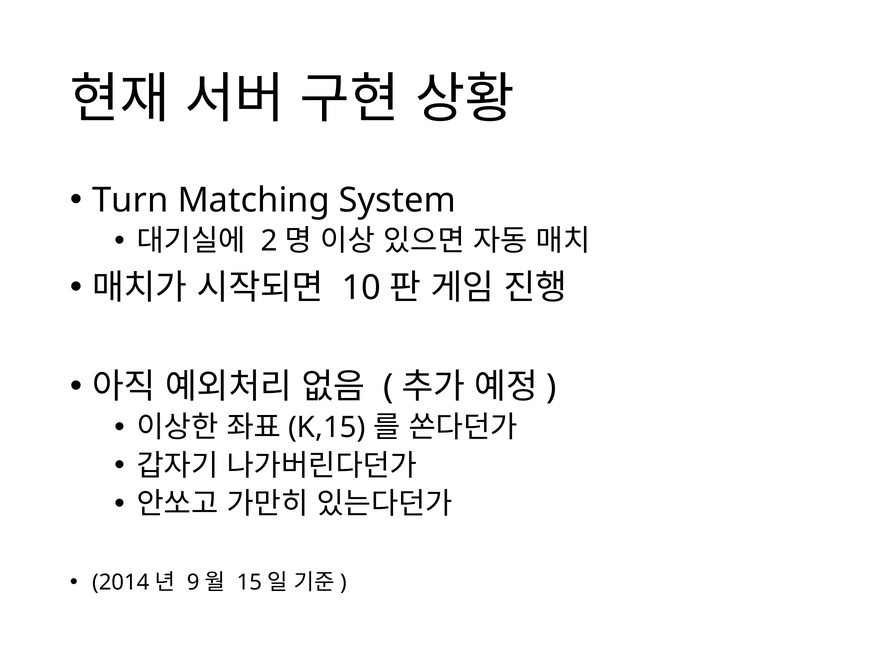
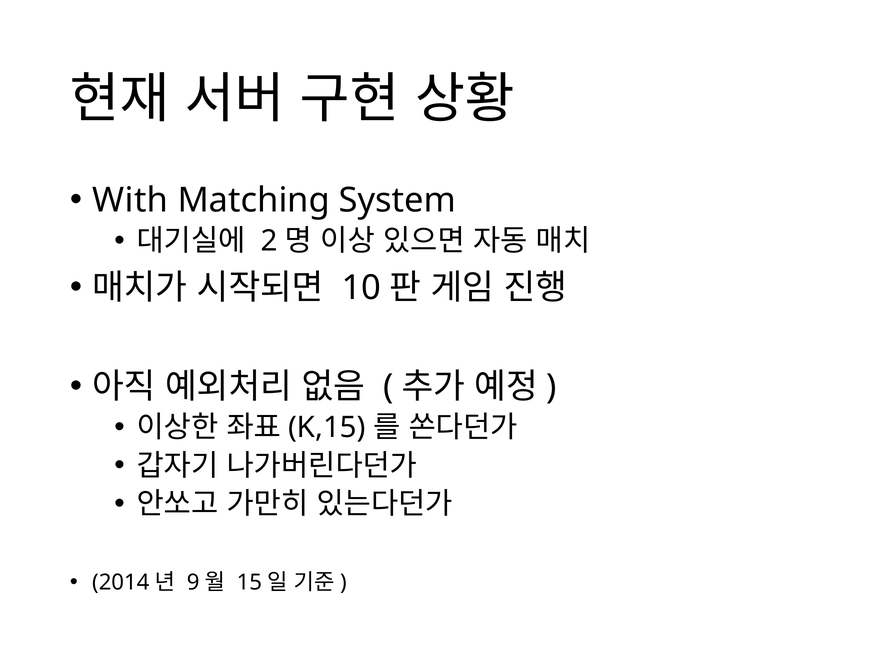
Turn: Turn -> With
